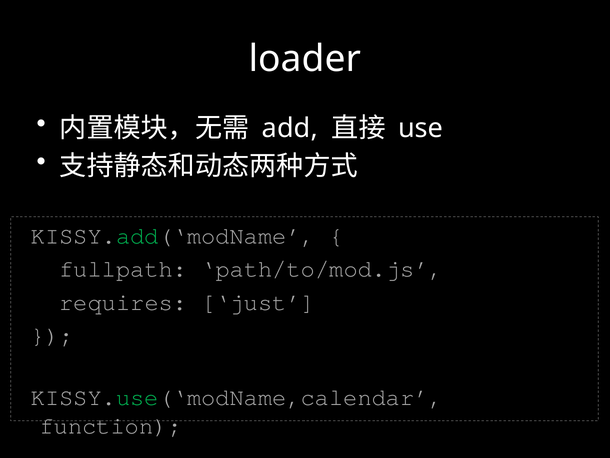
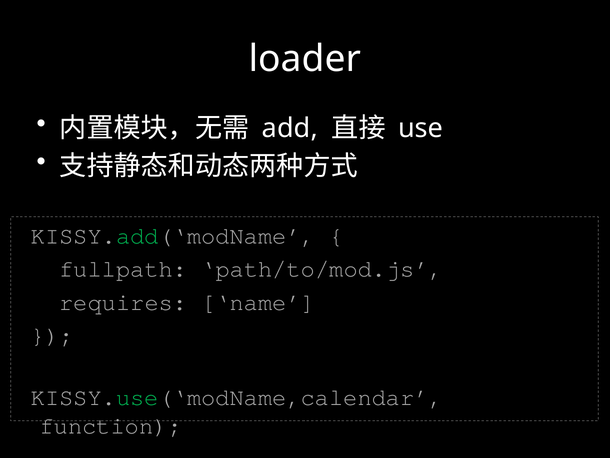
just: just -> name
